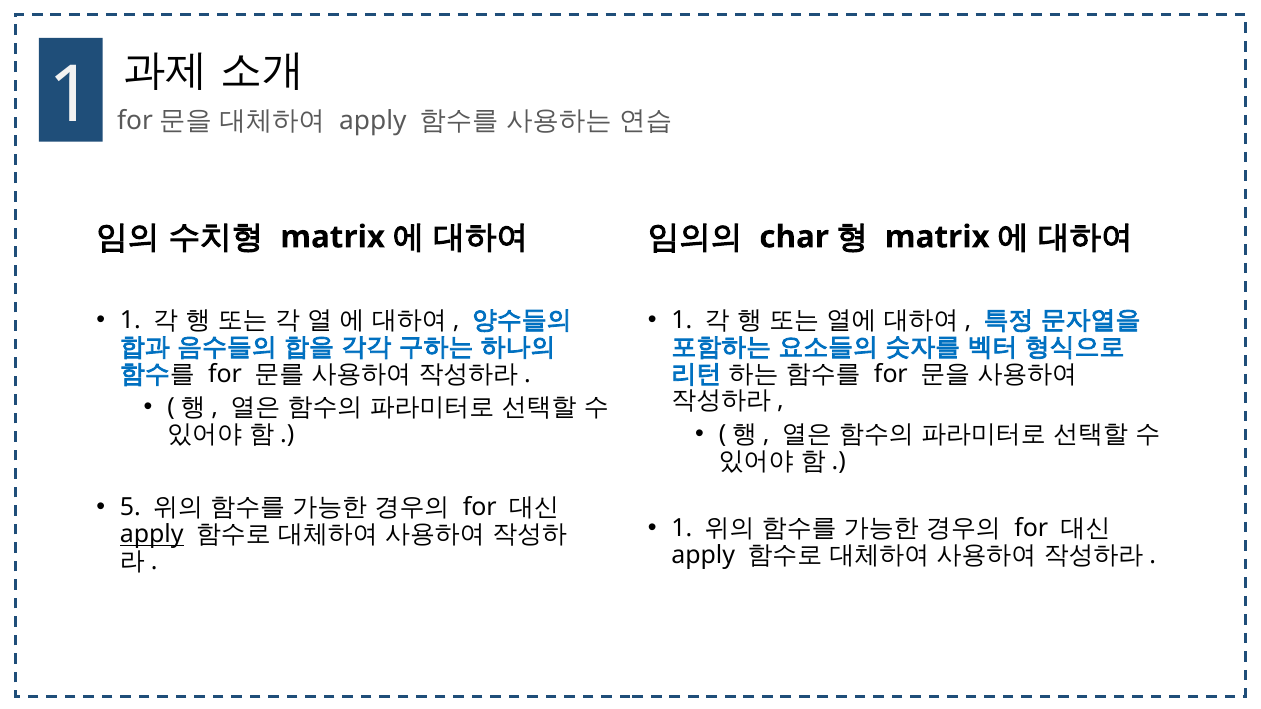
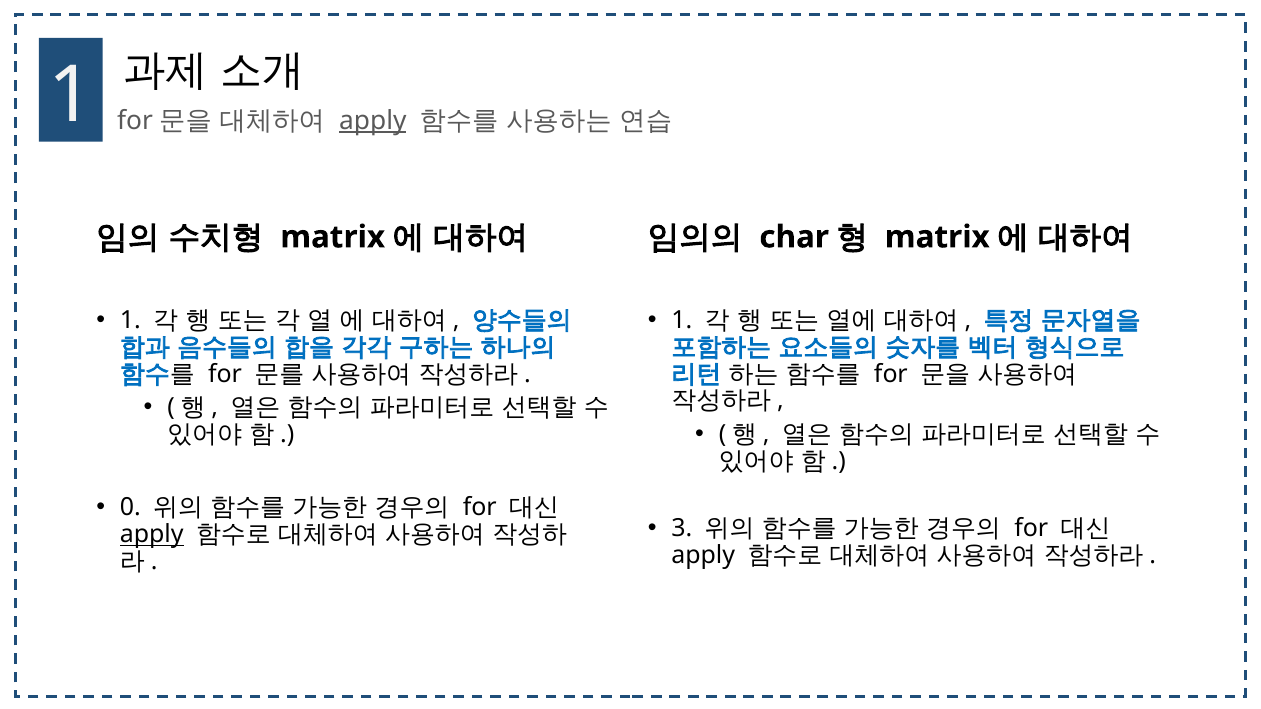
apply at (373, 121) underline: none -> present
5: 5 -> 0
1 at (682, 528): 1 -> 3
